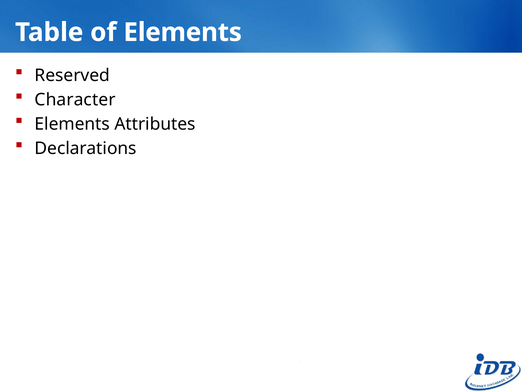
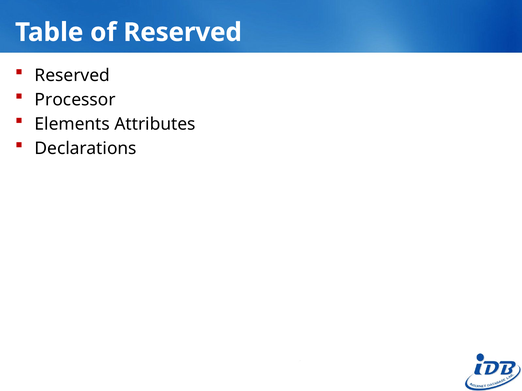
of Elements: Elements -> Reserved
Character: Character -> Processor
